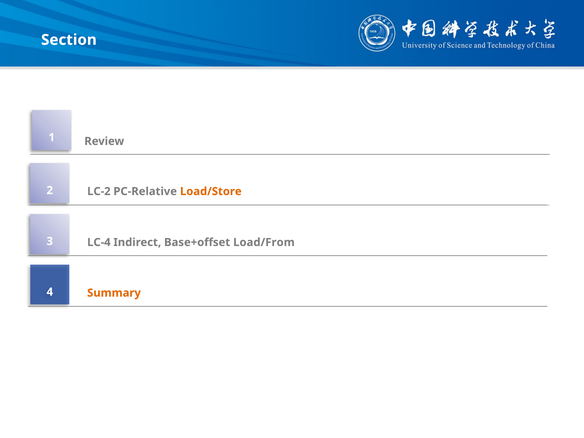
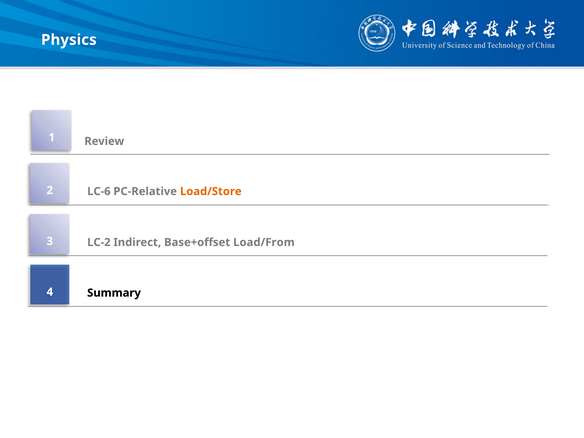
Section: Section -> Physics
LC-2: LC-2 -> LC-6
LC-4: LC-4 -> LC-2
Summary colour: orange -> black
